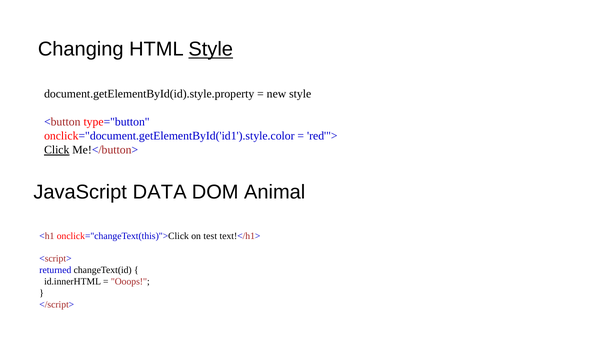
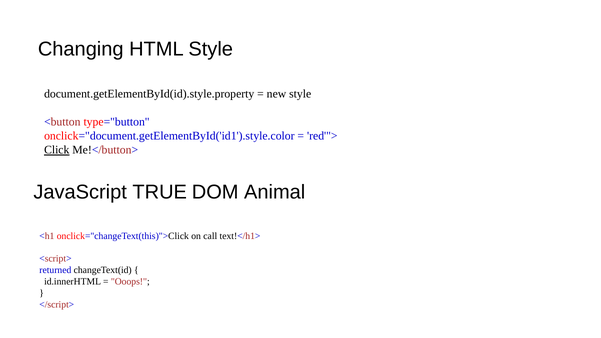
Style at (211, 49) underline: present -> none
DATA: DATA -> TRUE
test: test -> call
